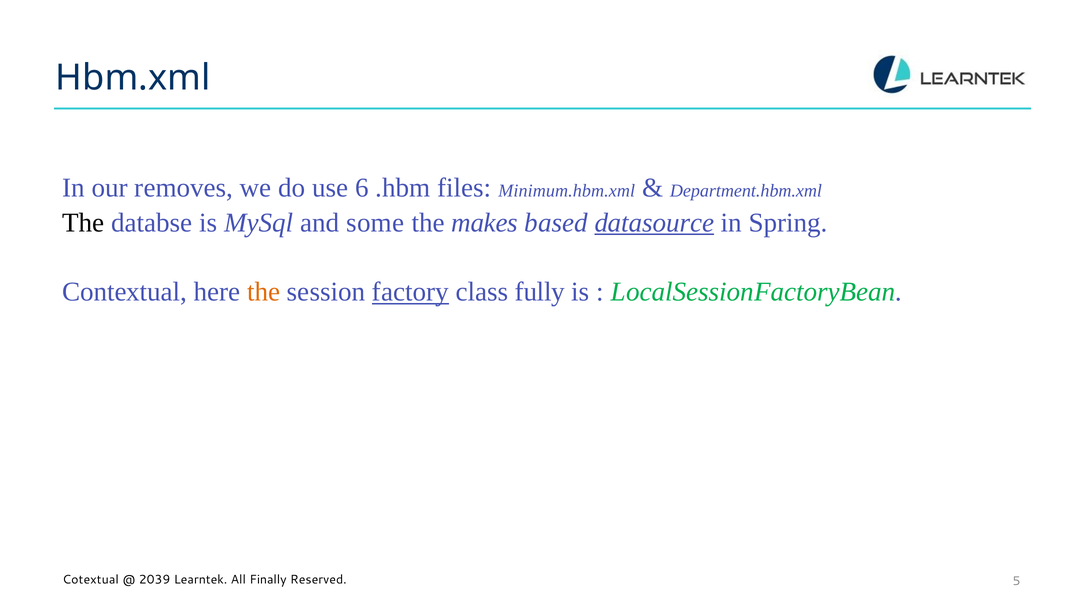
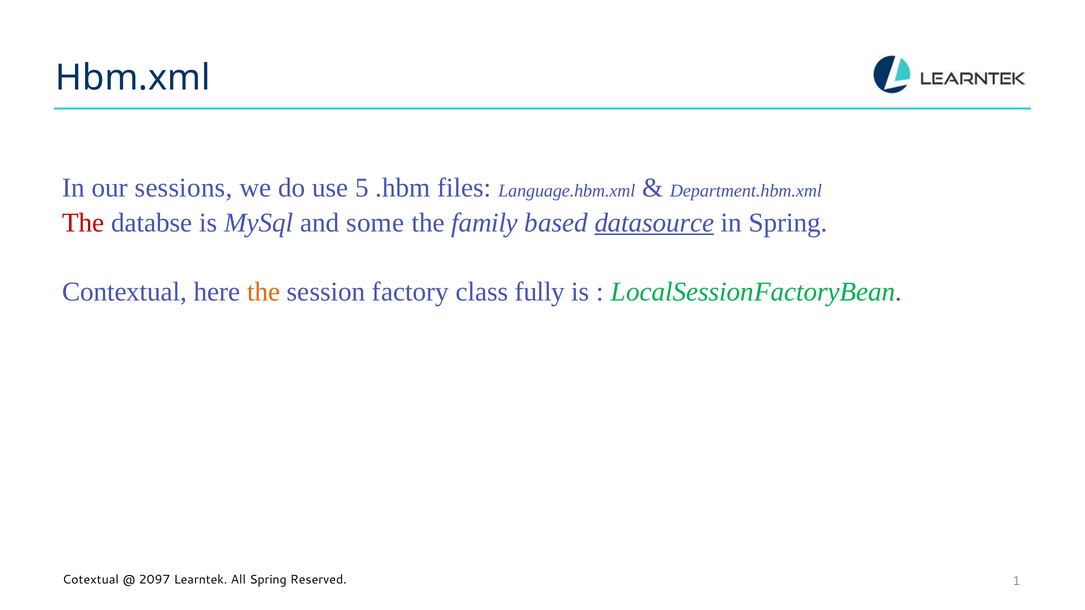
removes: removes -> sessions
6: 6 -> 5
Minimum.hbm.xml: Minimum.hbm.xml -> Language.hbm.xml
The at (83, 223) colour: black -> red
makes: makes -> family
factory underline: present -> none
2039: 2039 -> 2097
All Finally: Finally -> Spring
5: 5 -> 1
